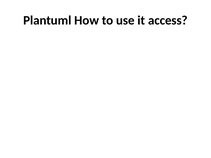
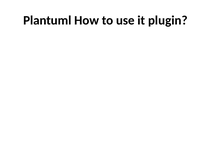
access: access -> plugin
